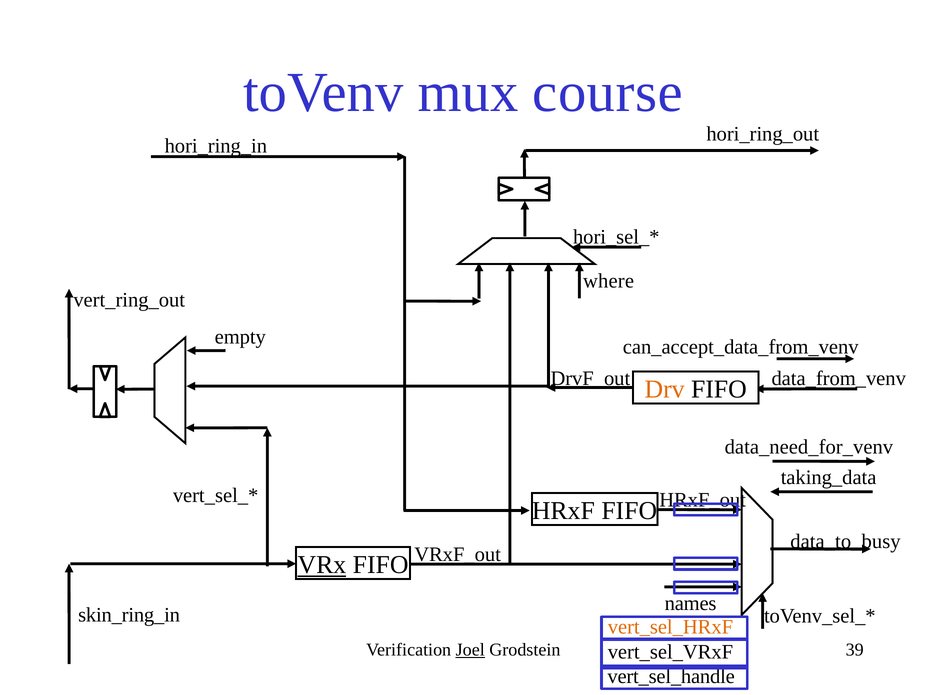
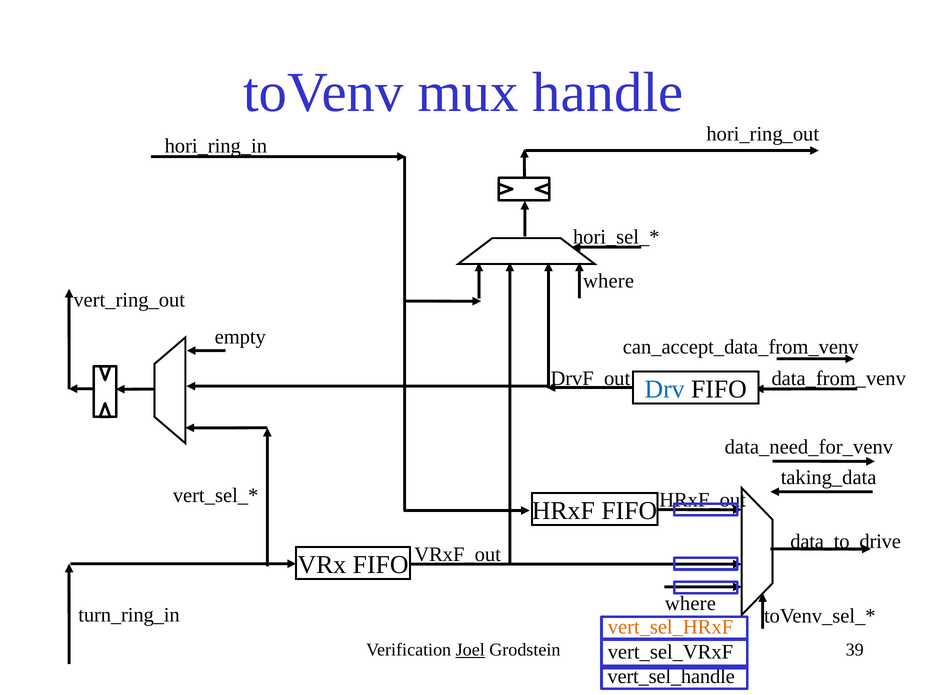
course: course -> handle
Drv colour: orange -> blue
data_to_busy: data_to_busy -> data_to_drive
VRx underline: present -> none
names at (691, 604): names -> where
skin_ring_in: skin_ring_in -> turn_ring_in
